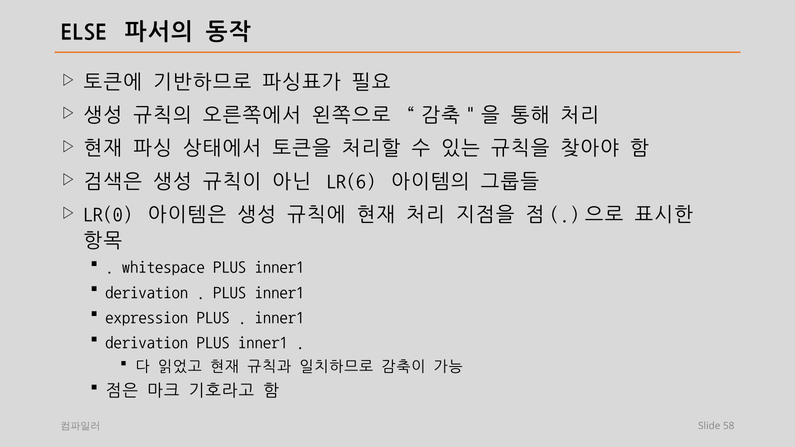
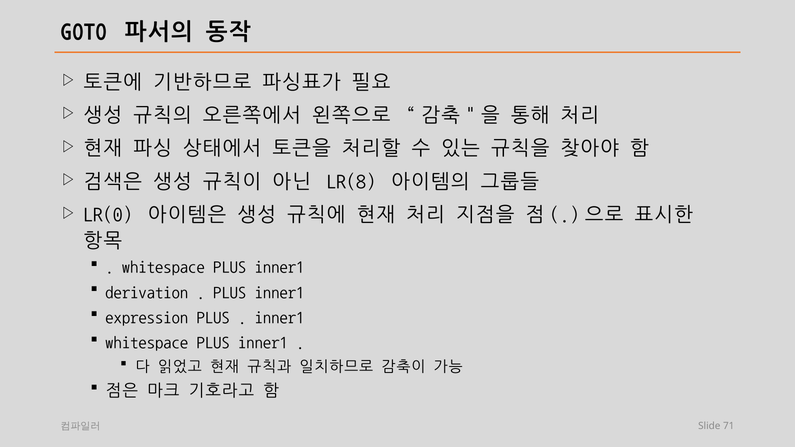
ELSE: ELSE -> GOTO
LR(6: LR(6 -> LR(8
derivation at (147, 342): derivation -> whitespace
58: 58 -> 71
